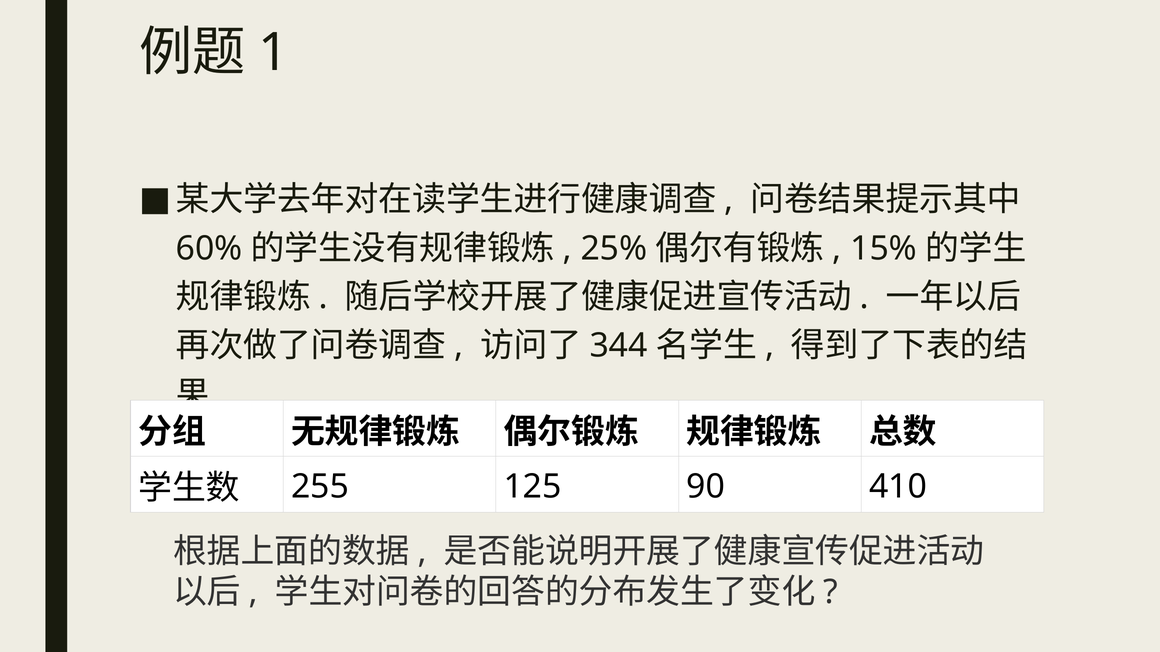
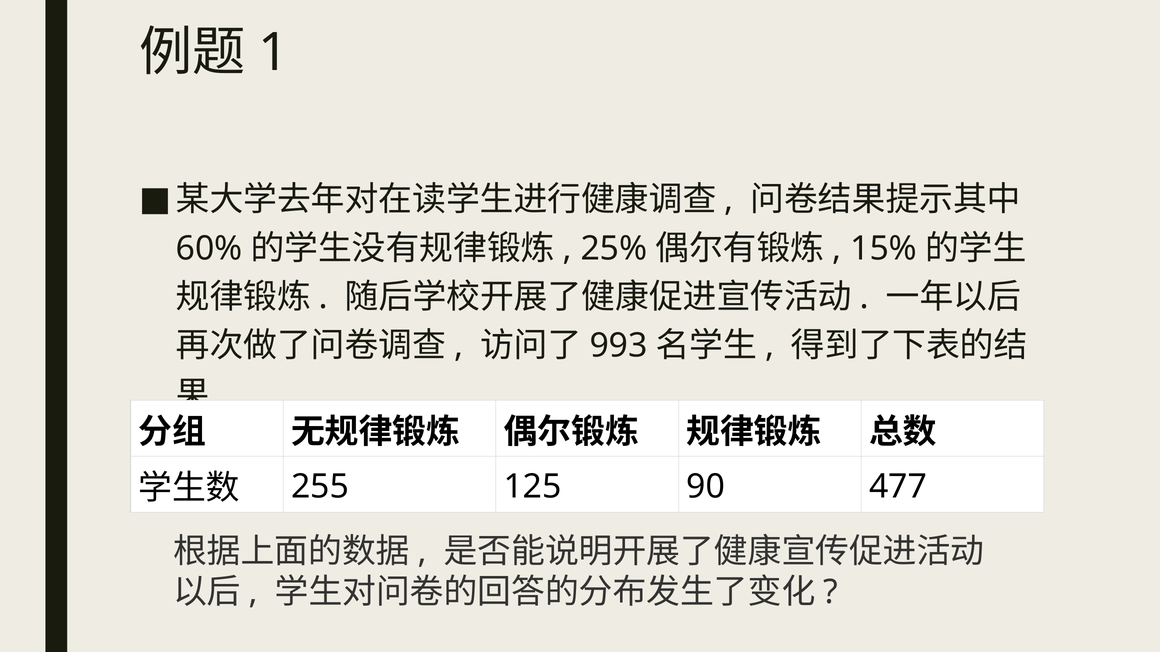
344: 344 -> 993
410: 410 -> 477
